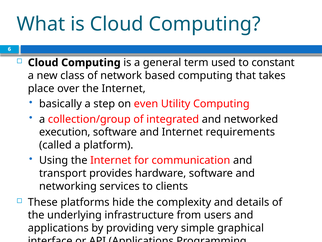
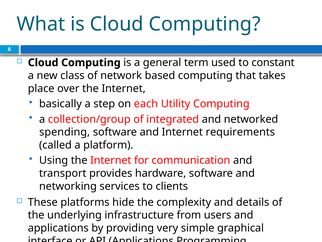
even: even -> each
execution: execution -> spending
